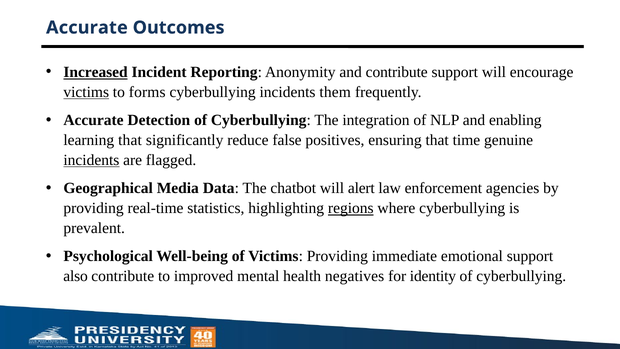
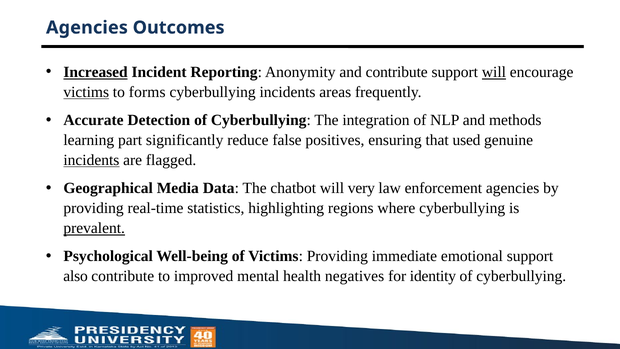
Accurate at (87, 28): Accurate -> Agencies
will at (494, 72) underline: none -> present
them: them -> areas
enabling: enabling -> methods
learning that: that -> part
time: time -> used
alert: alert -> very
regions underline: present -> none
prevalent underline: none -> present
